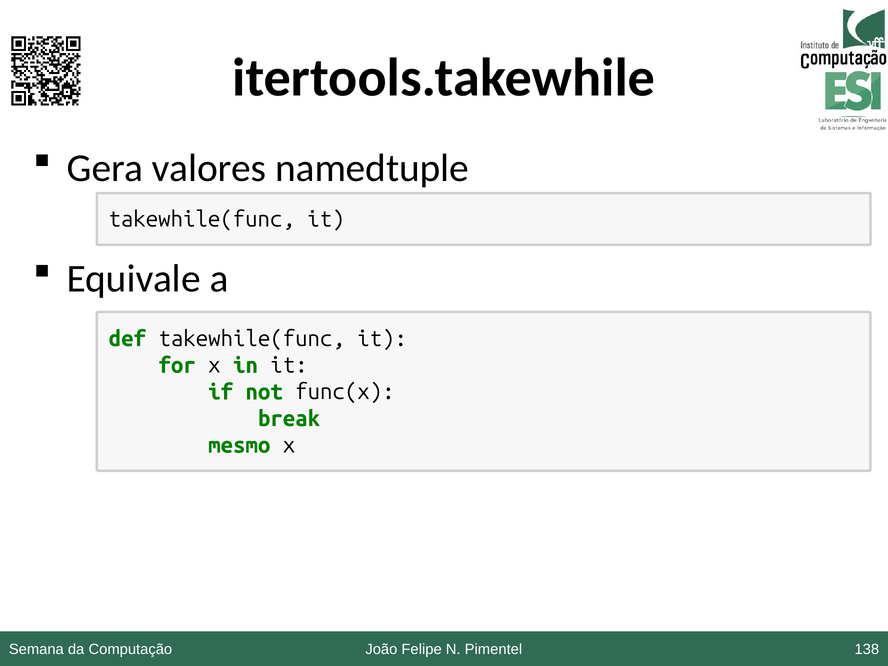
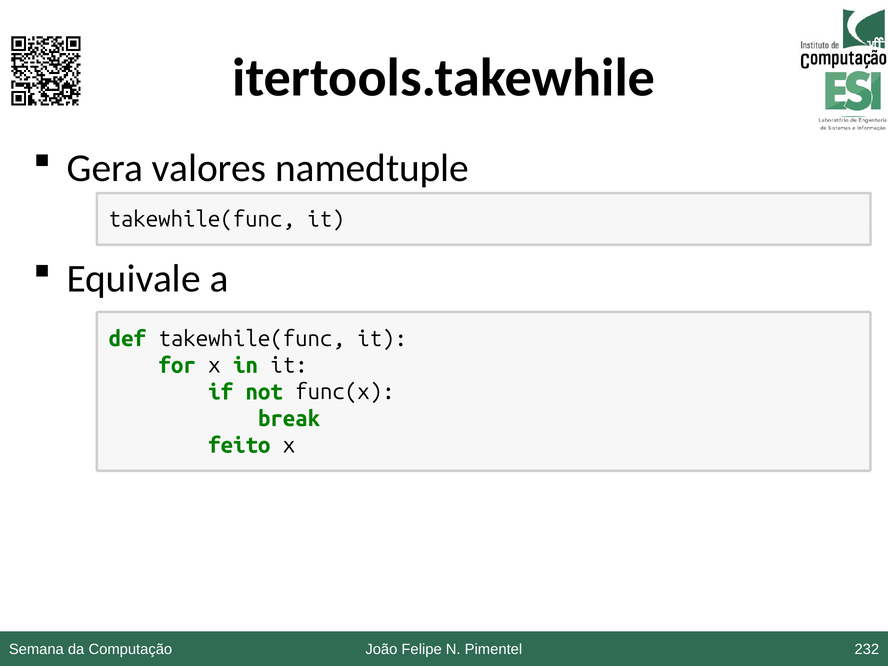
mesmo: mesmo -> feito
138: 138 -> 232
